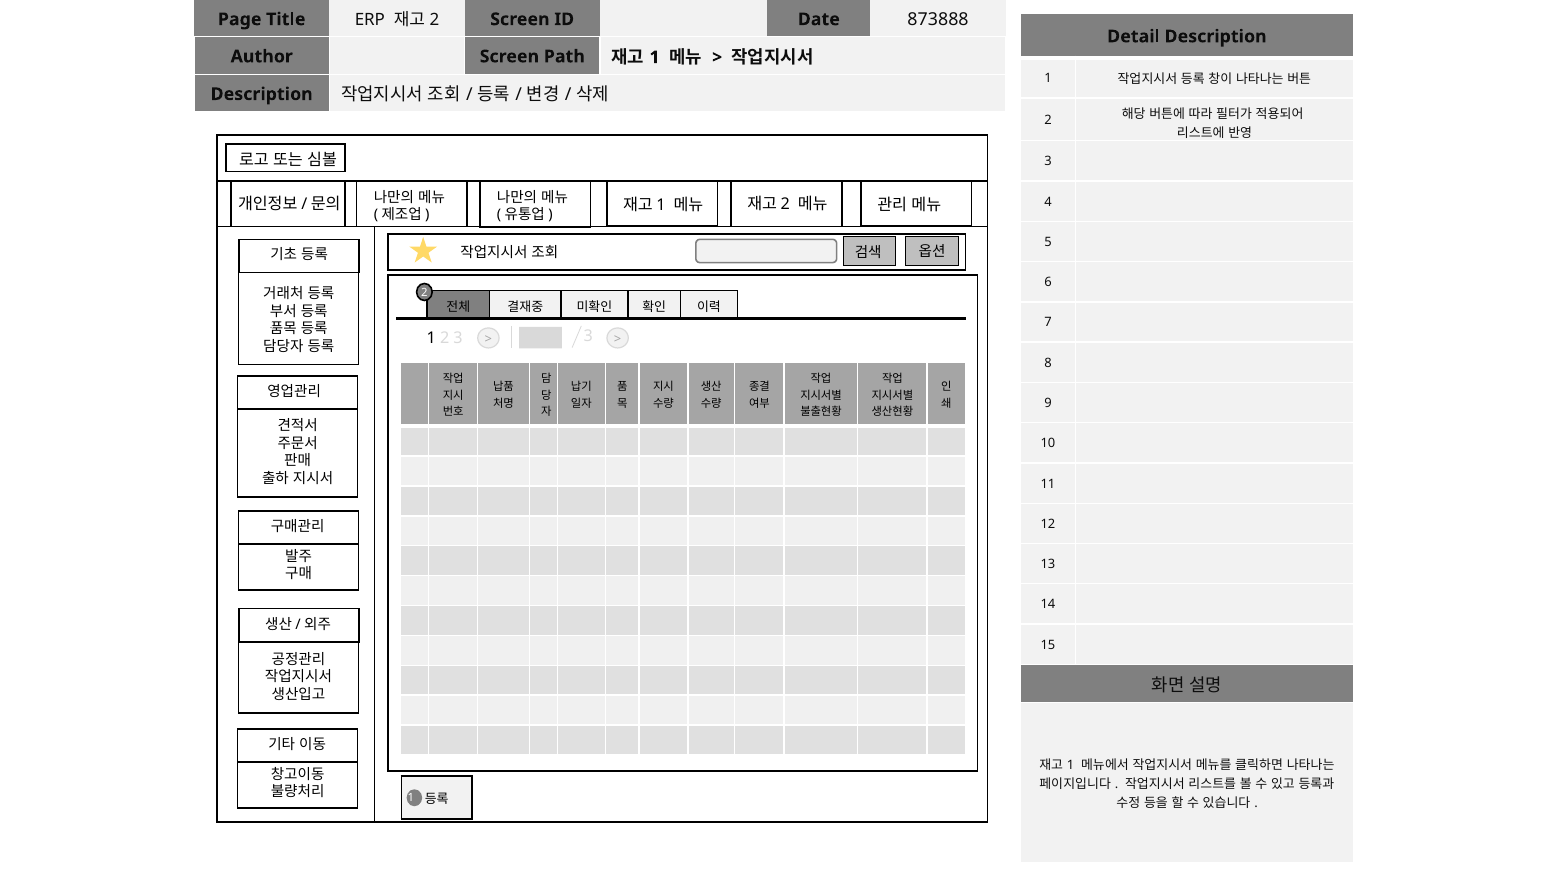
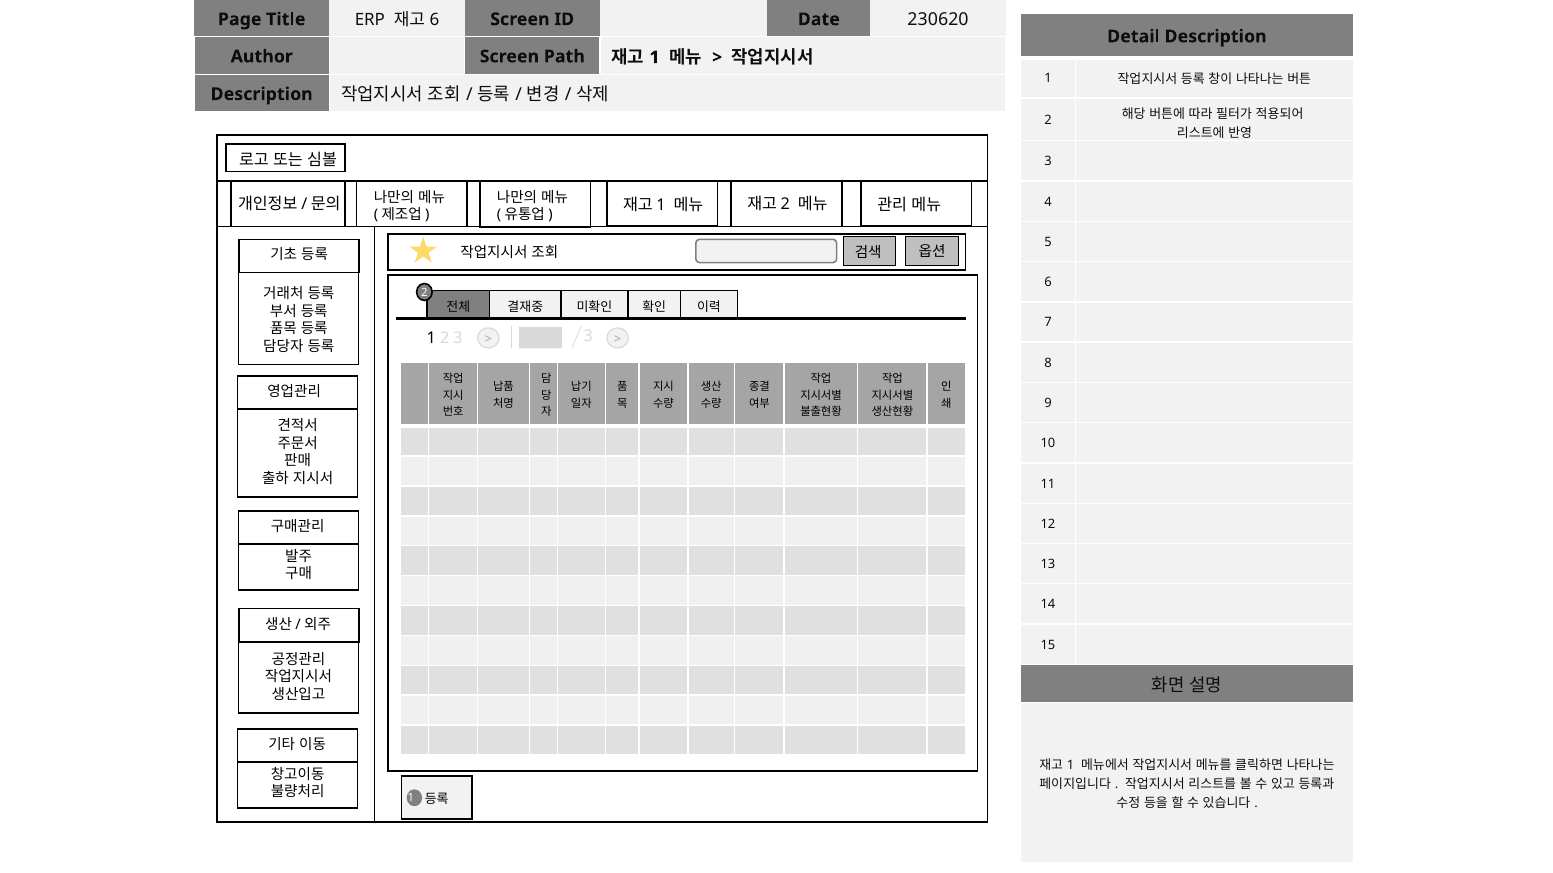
2 at (435, 20): 2 -> 6
873888: 873888 -> 230620
